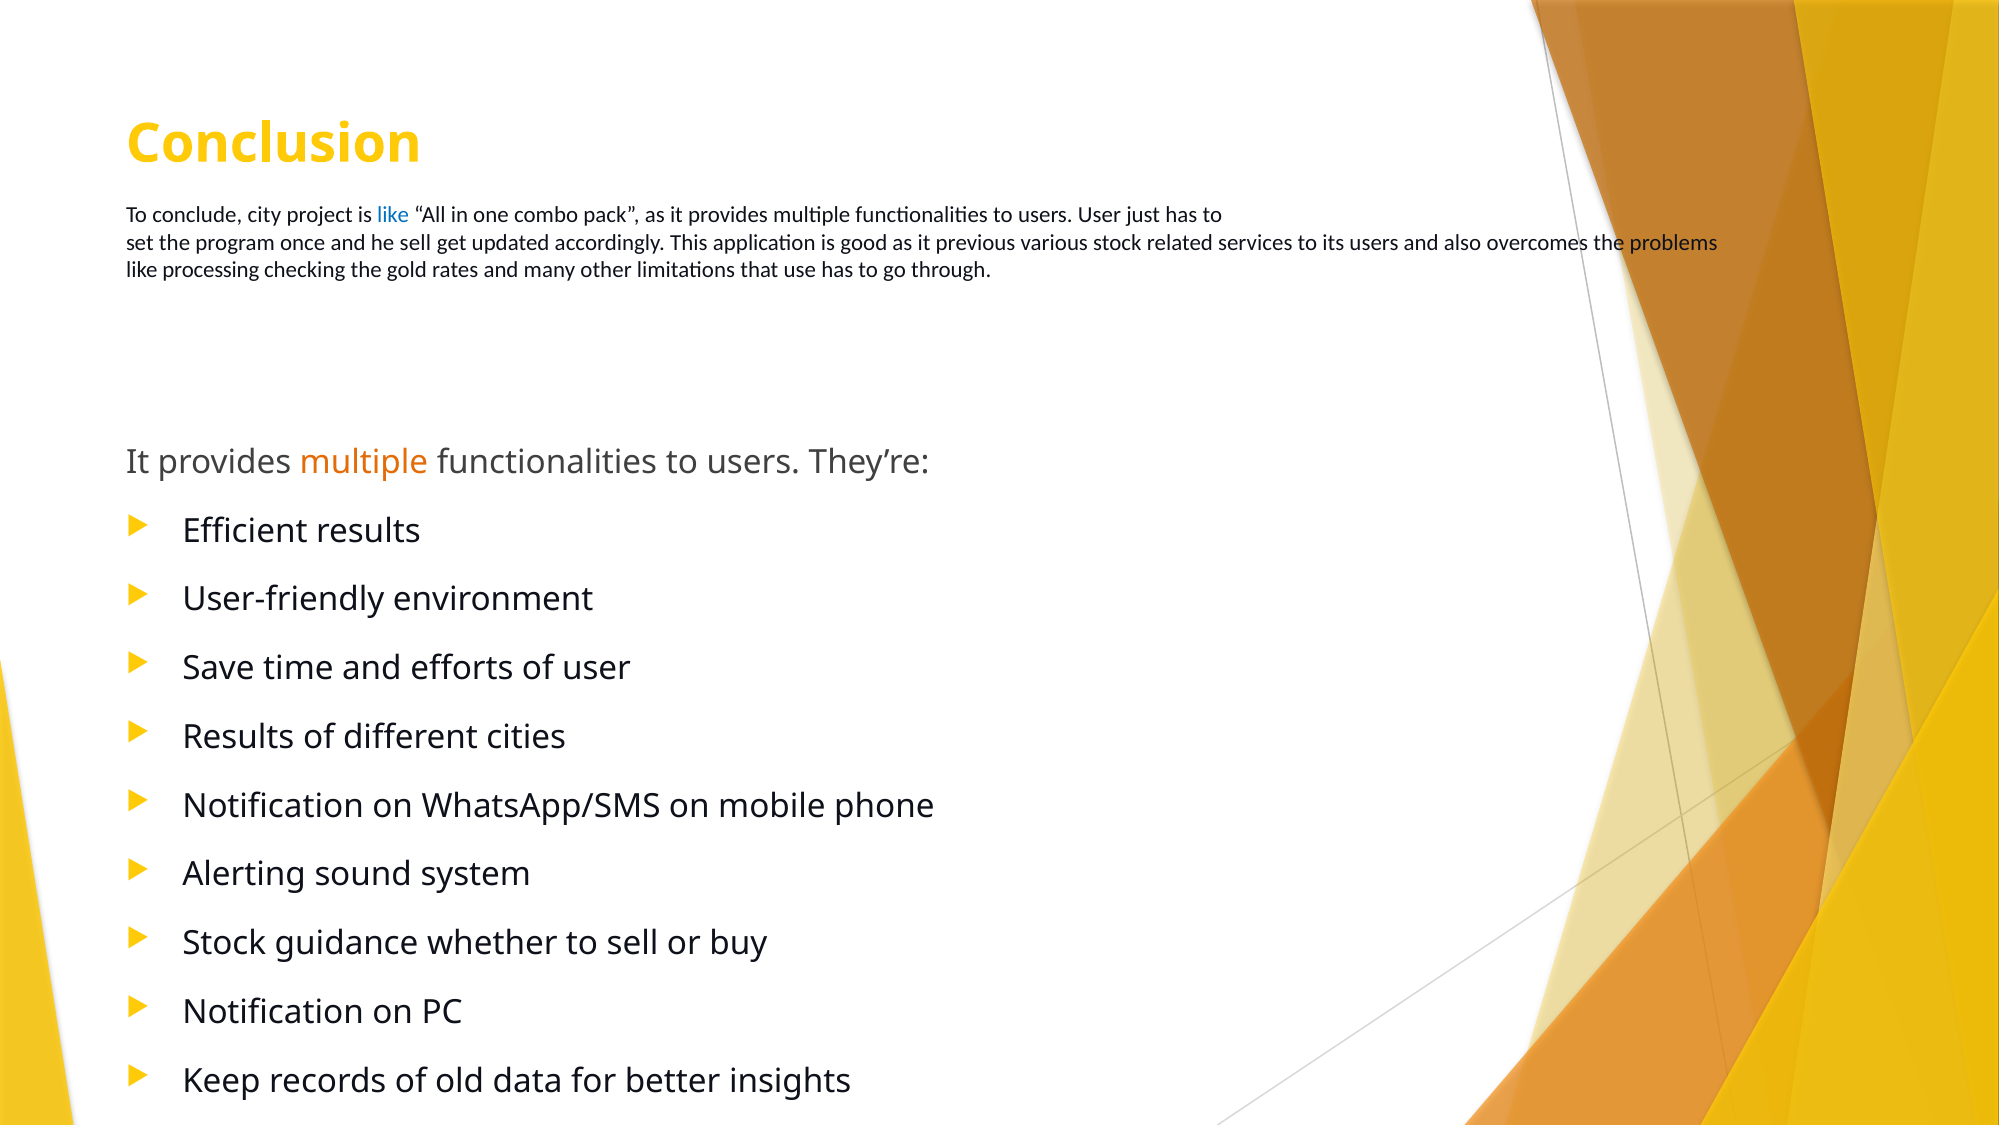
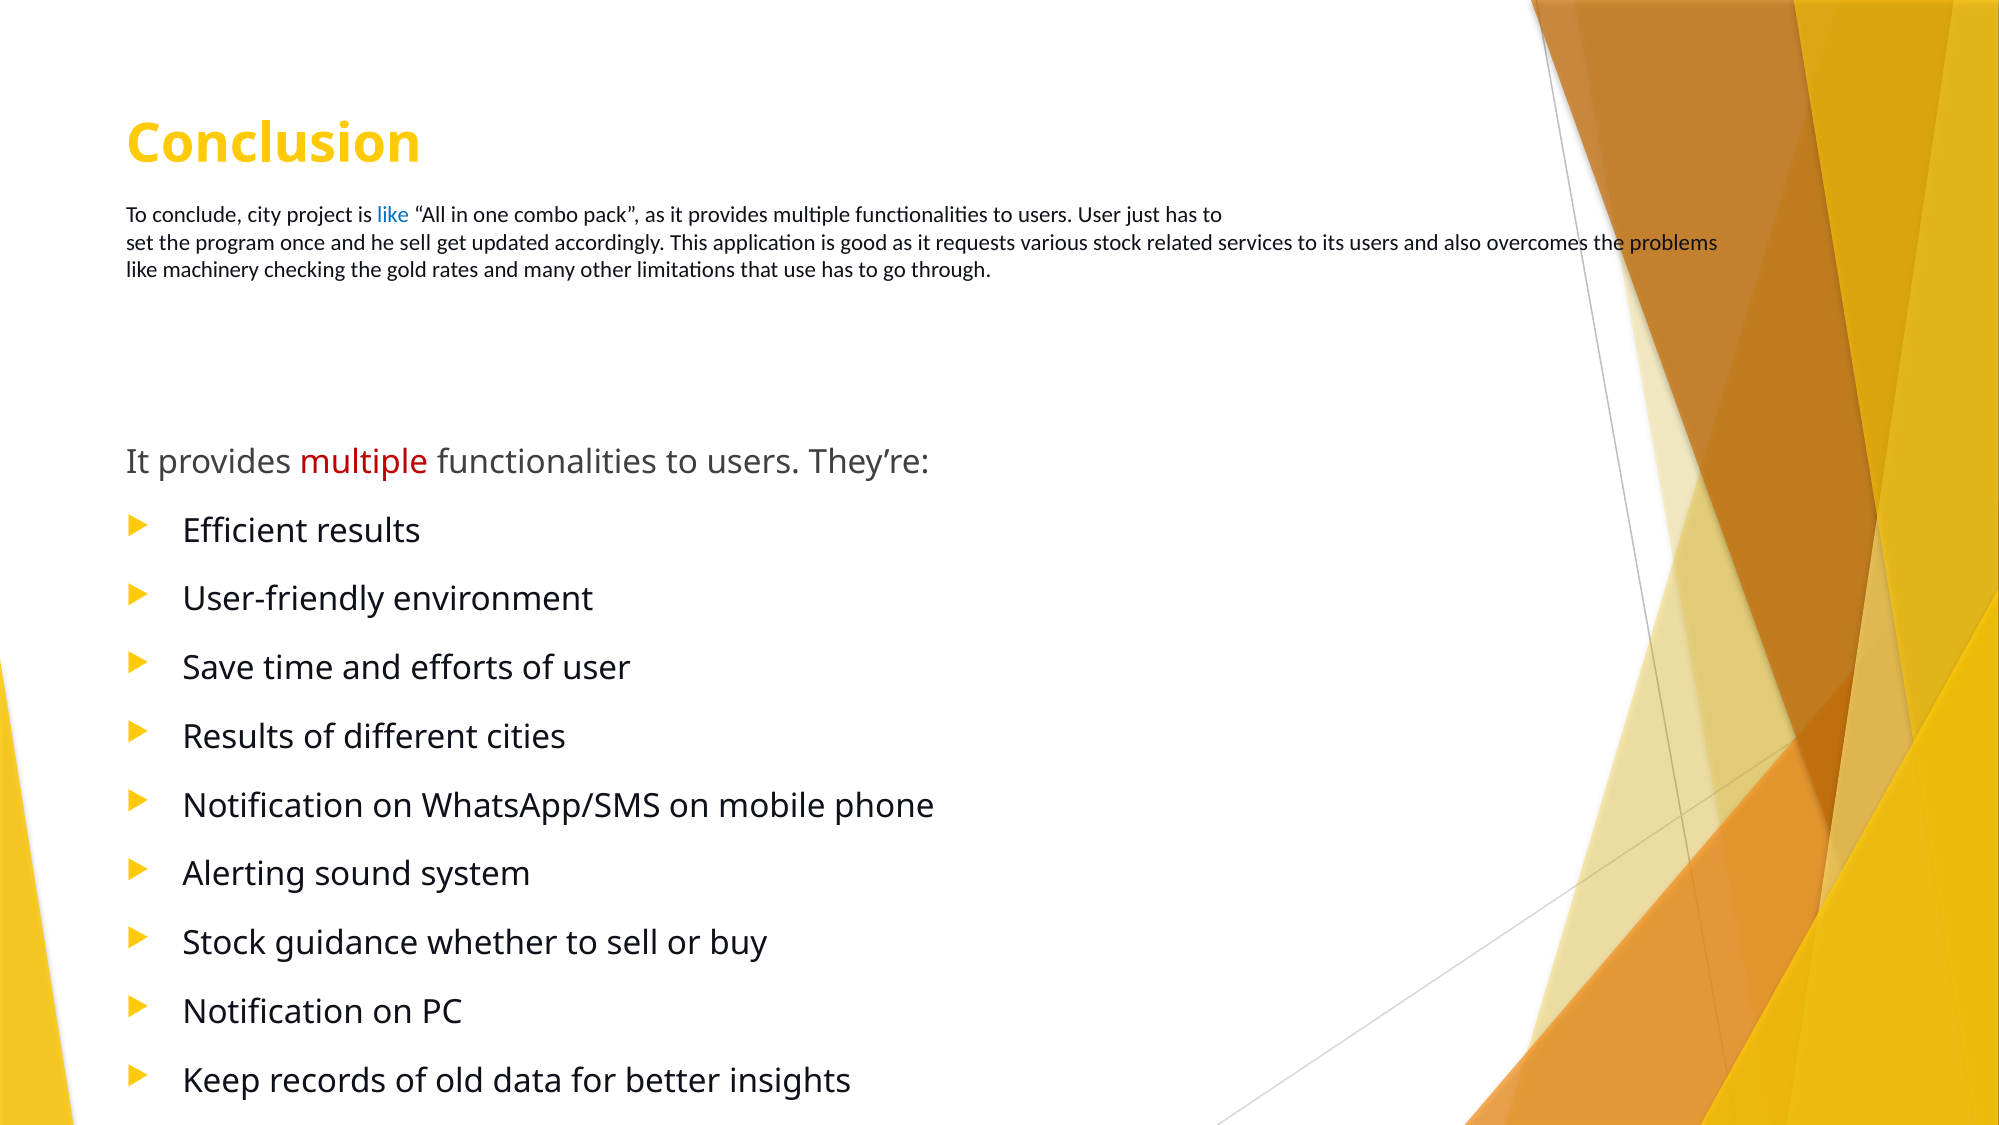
previous: previous -> requests
processing: processing -> machinery
multiple at (364, 462) colour: orange -> red
